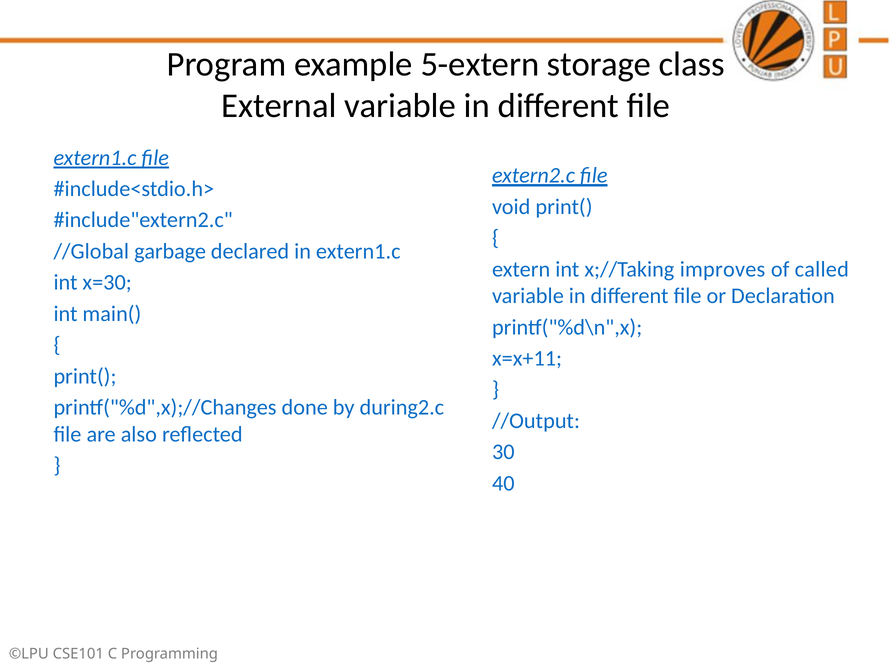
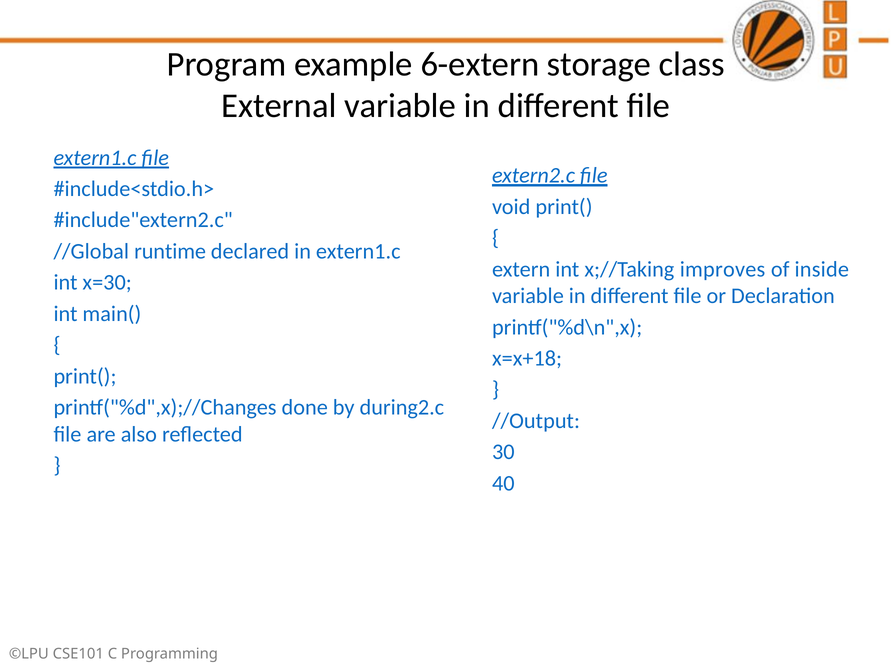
5-extern: 5-extern -> 6-extern
garbage: garbage -> runtime
called: called -> inside
x=x+11: x=x+11 -> x=x+18
